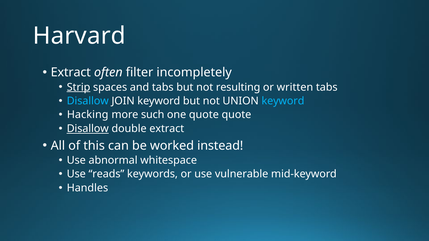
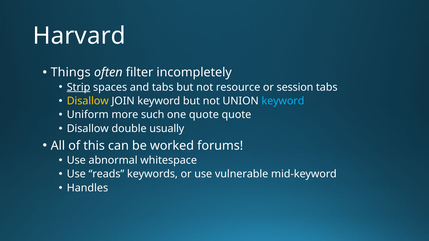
Extract at (71, 73): Extract -> Things
resulting: resulting -> resource
written: written -> session
Disallow at (88, 101) colour: light blue -> yellow
Hacking: Hacking -> Uniform
Disallow at (88, 129) underline: present -> none
double extract: extract -> usually
instead: instead -> forums
